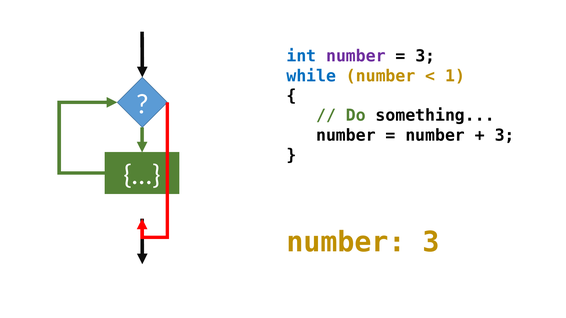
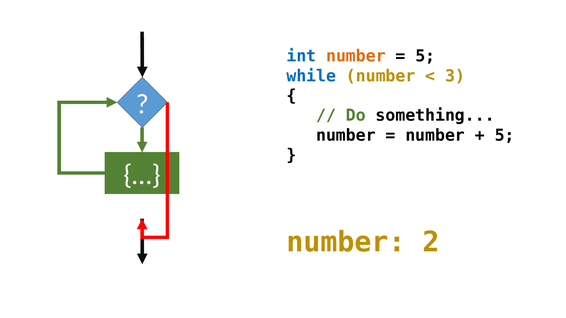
number at (356, 56) colour: purple -> orange
3 at (425, 56): 3 -> 5
1: 1 -> 3
3 at (505, 135): 3 -> 5
number 3: 3 -> 2
